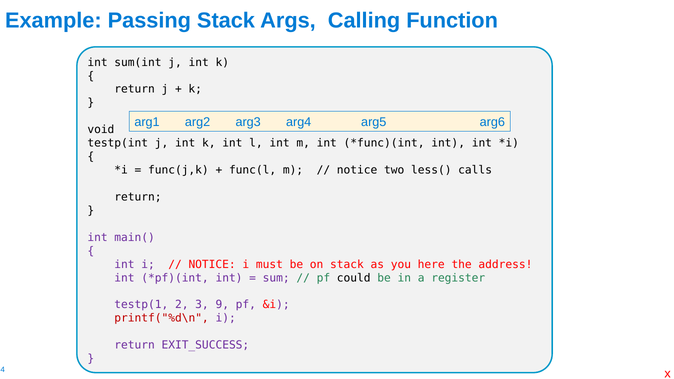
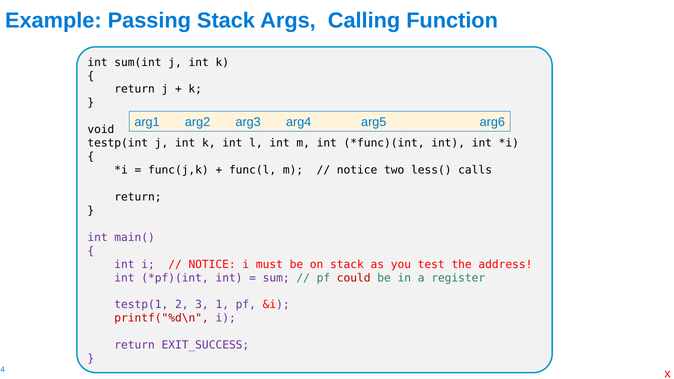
here: here -> test
could colour: black -> red
9: 9 -> 1
